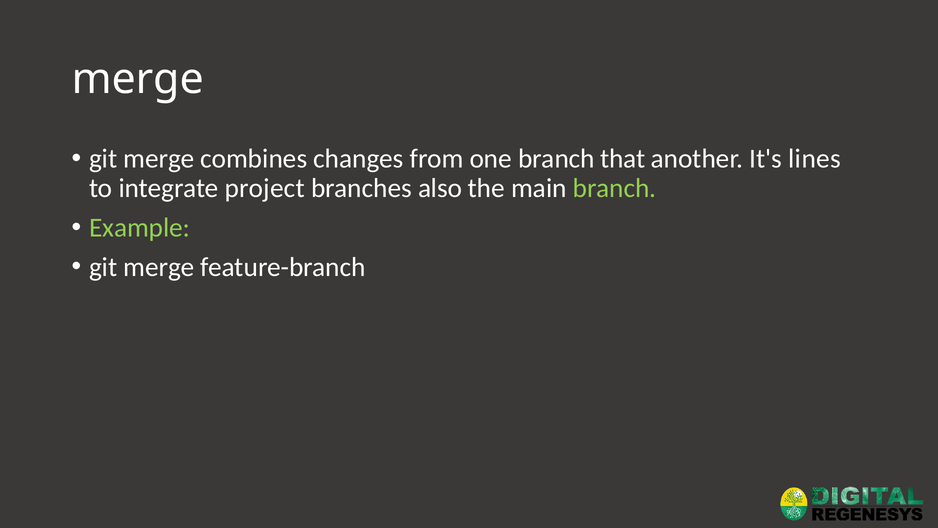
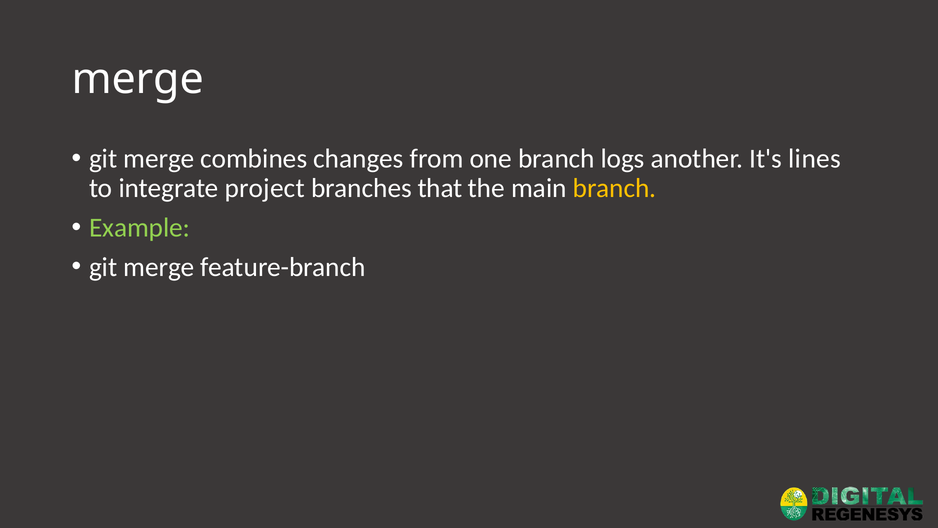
that: that -> logs
also: also -> that
branch at (615, 188) colour: light green -> yellow
